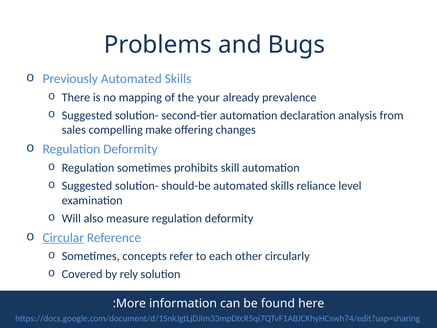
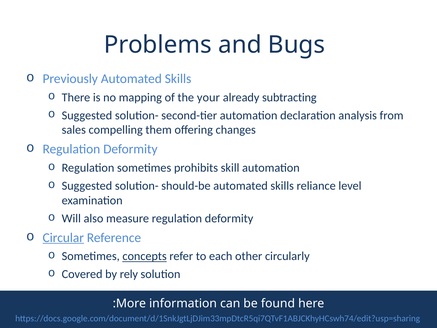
prevalence: prevalence -> subtracting
make: make -> them
concepts underline: none -> present
